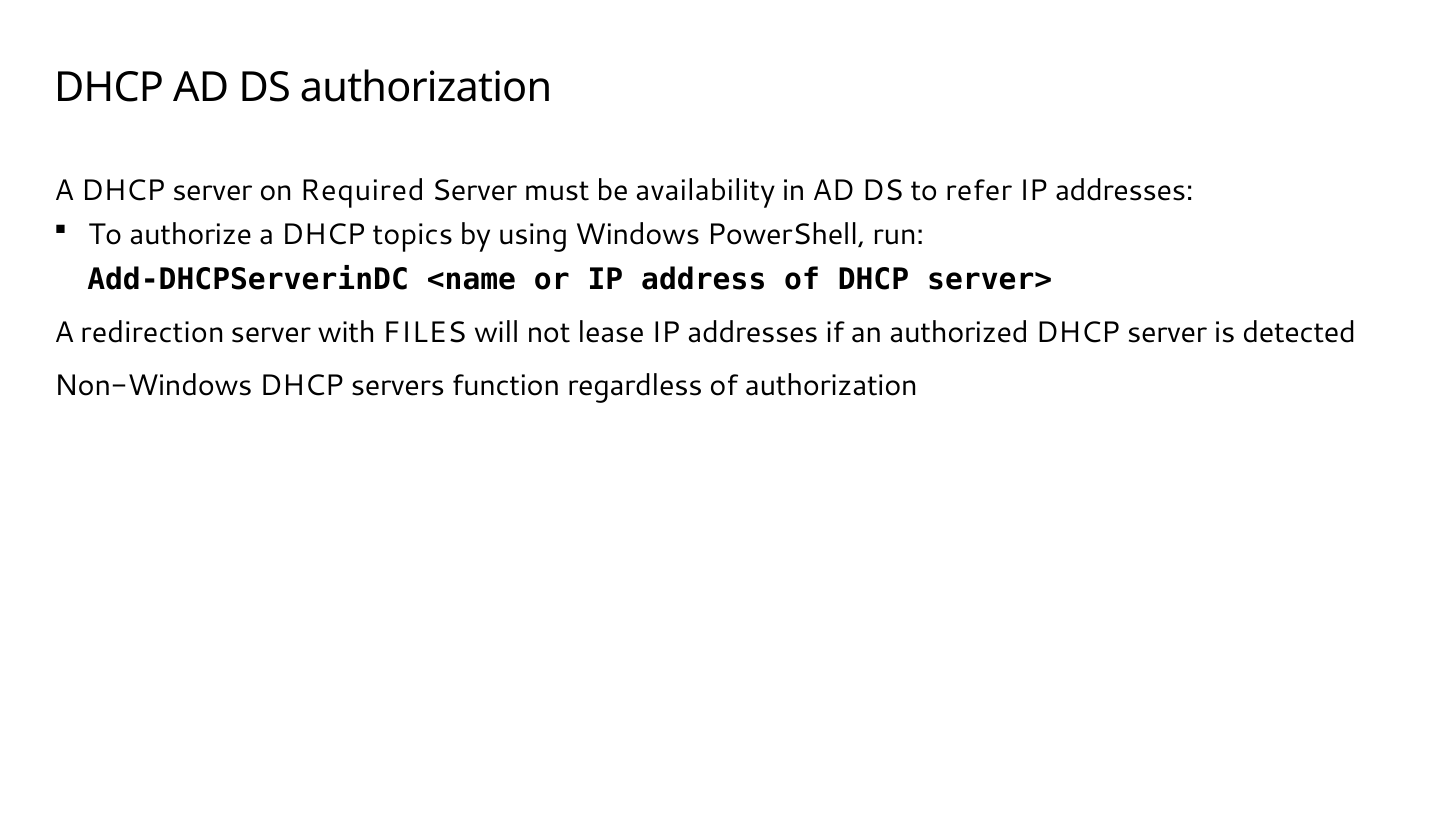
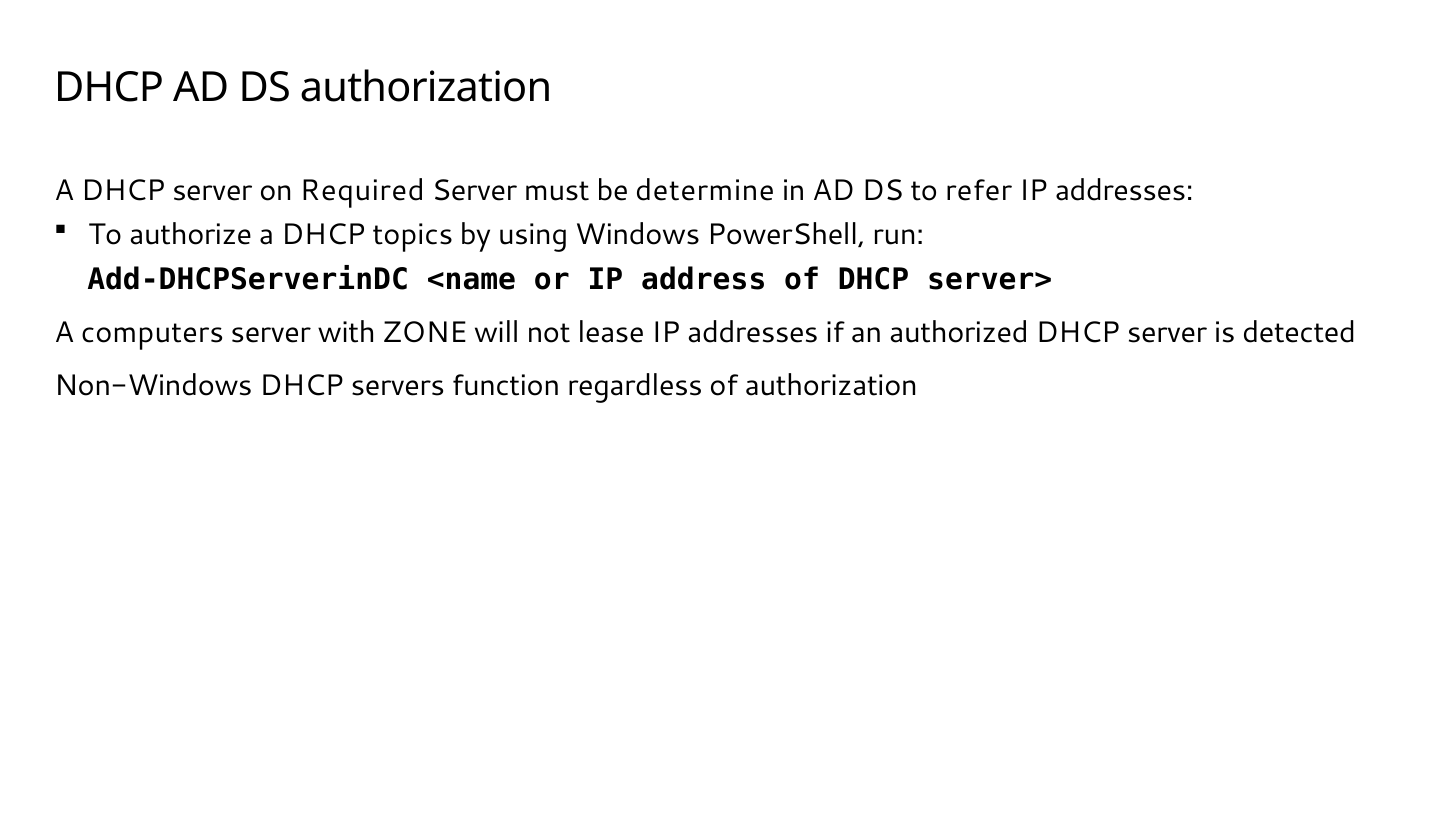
availability: availability -> determine
redirection: redirection -> computers
FILES: FILES -> ZONE
